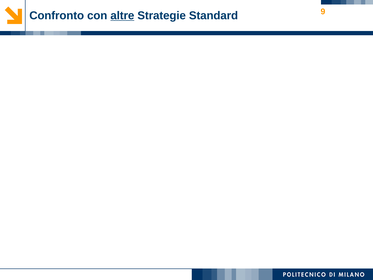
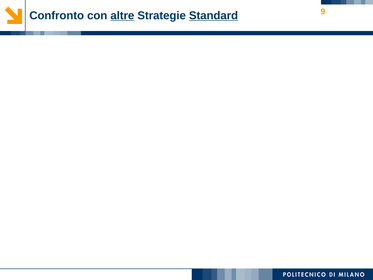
Standard underline: none -> present
